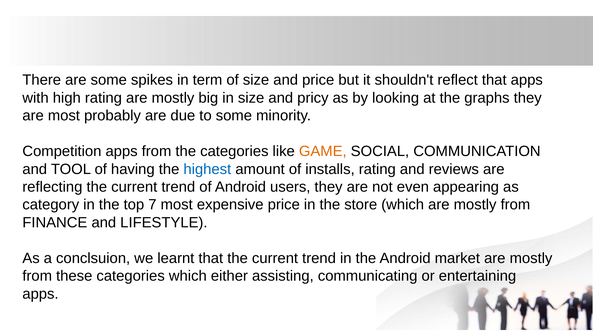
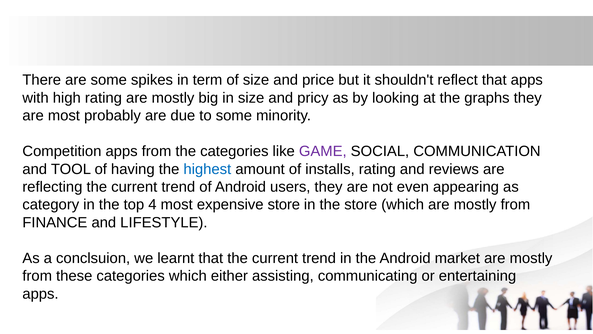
GAME colour: orange -> purple
7: 7 -> 4
expensive price: price -> store
